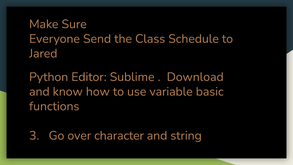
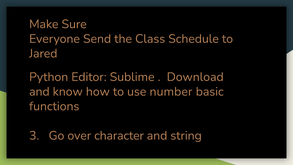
variable: variable -> number
